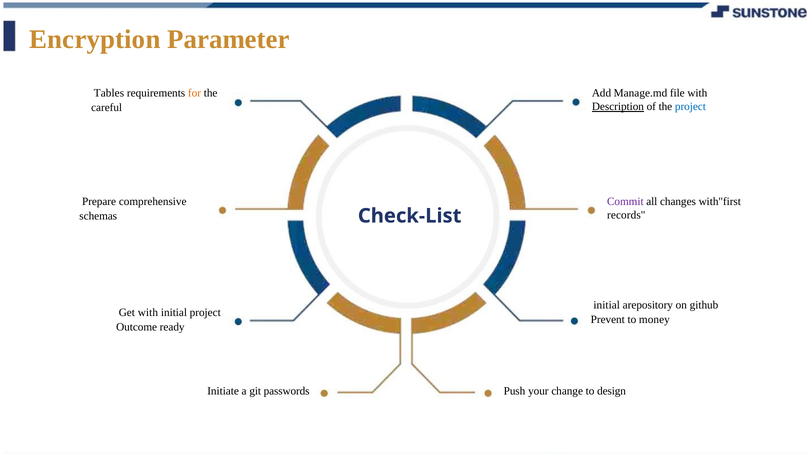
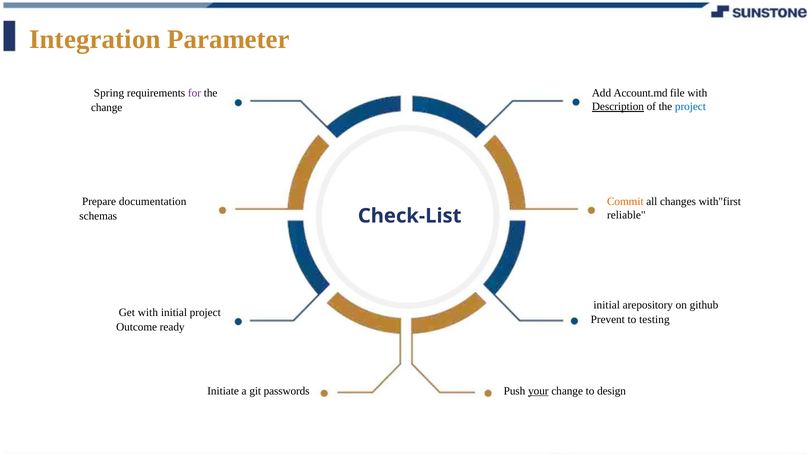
Encryption: Encryption -> Integration
Tables: Tables -> Spring
for colour: orange -> purple
Manage.md: Manage.md -> Account.md
careful at (107, 107): careful -> change
comprehensive: comprehensive -> documentation
Commit colour: purple -> orange
records: records -> reliable
money: money -> testing
your underline: none -> present
